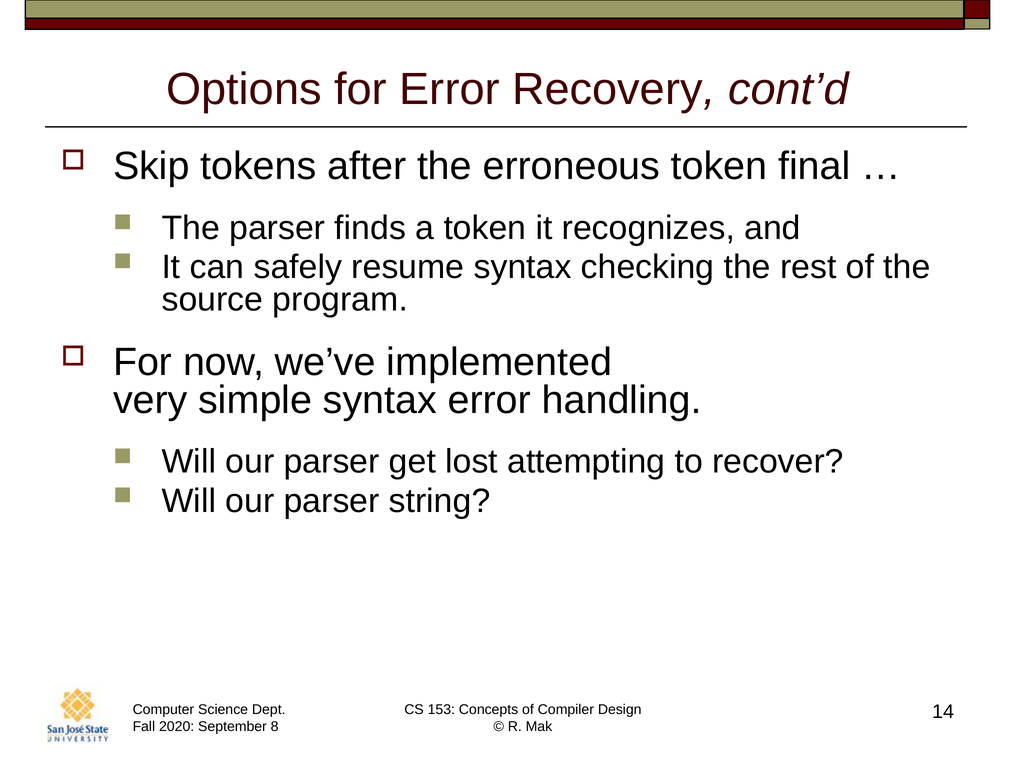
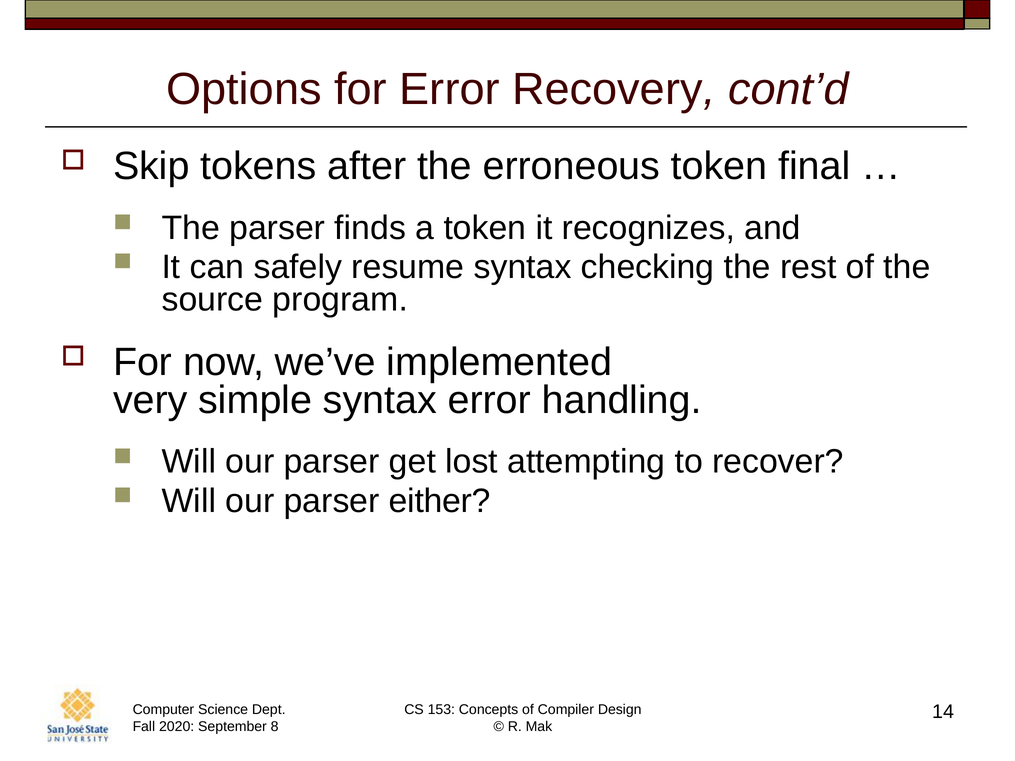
string: string -> either
